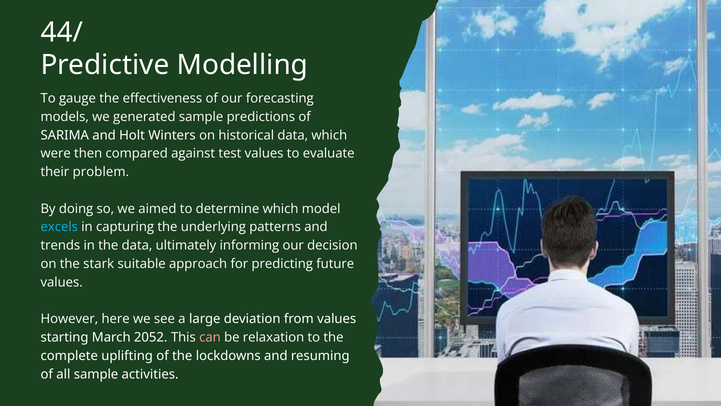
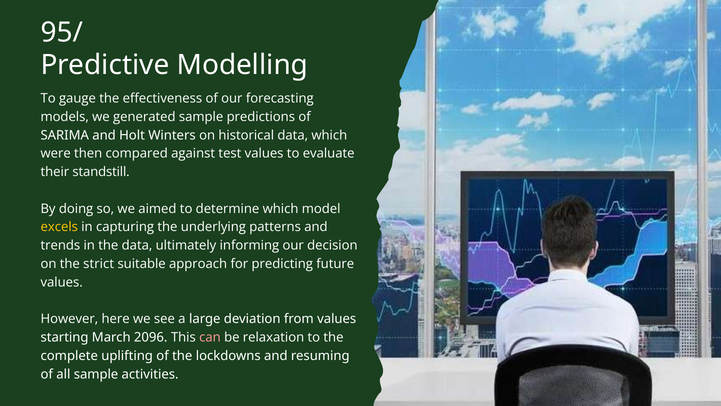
44/: 44/ -> 95/
problem: problem -> standstill
excels colour: light blue -> yellow
stark: stark -> strict
2052: 2052 -> 2096
